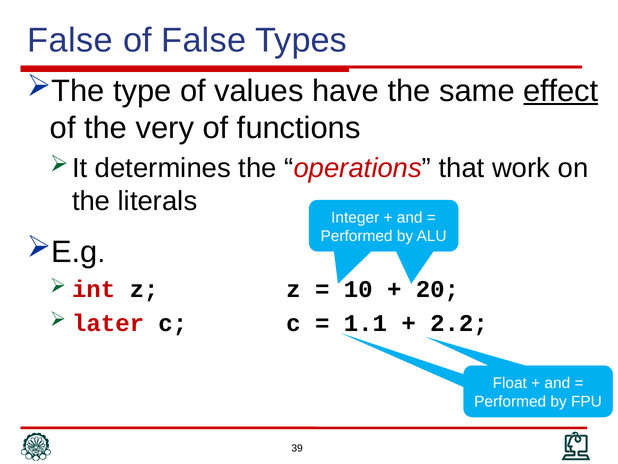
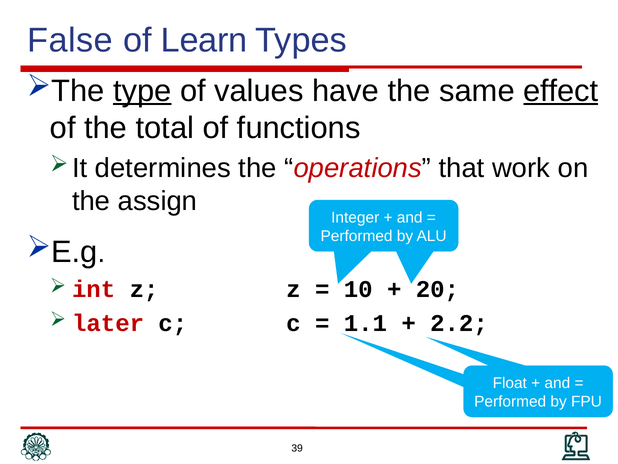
of False: False -> Learn
type underline: none -> present
very: very -> total
literals: literals -> assign
